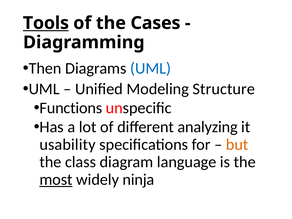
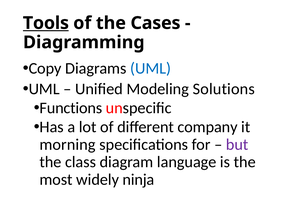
Then: Then -> Copy
Structure: Structure -> Solutions
analyzing: analyzing -> company
usability: usability -> morning
but colour: orange -> purple
most underline: present -> none
